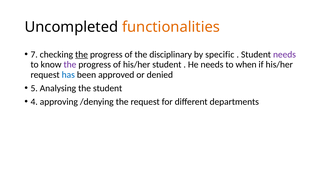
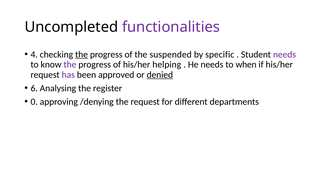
functionalities colour: orange -> purple
7: 7 -> 4
disciplinary: disciplinary -> suspended
his/her student: student -> helping
has colour: blue -> purple
denied underline: none -> present
5: 5 -> 6
the student: student -> register
4: 4 -> 0
